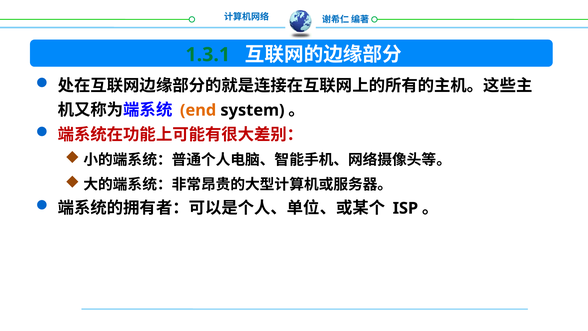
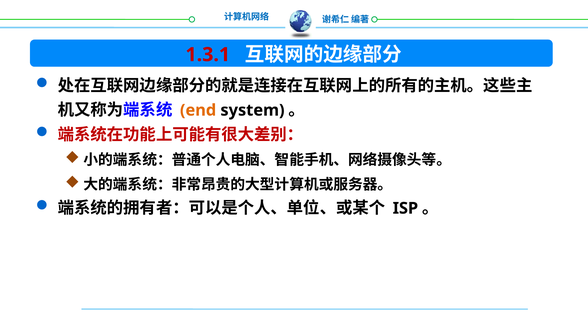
1.3.1 colour: green -> red
